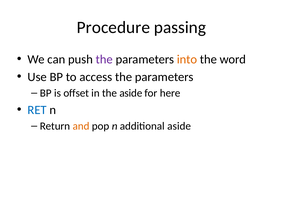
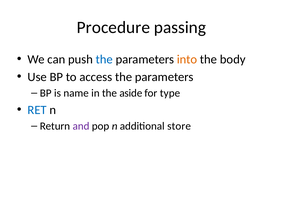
the at (104, 59) colour: purple -> blue
word: word -> body
offset: offset -> name
here: here -> type
and colour: orange -> purple
additional aside: aside -> store
